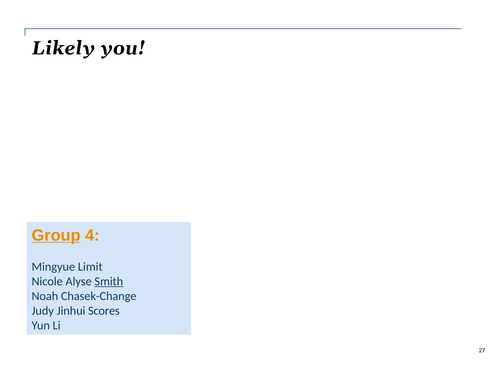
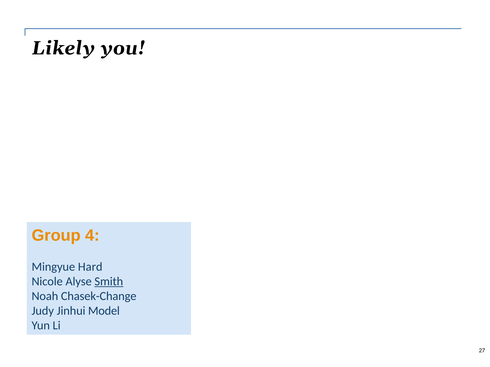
Group underline: present -> none
Limit: Limit -> Hard
Scores: Scores -> Model
